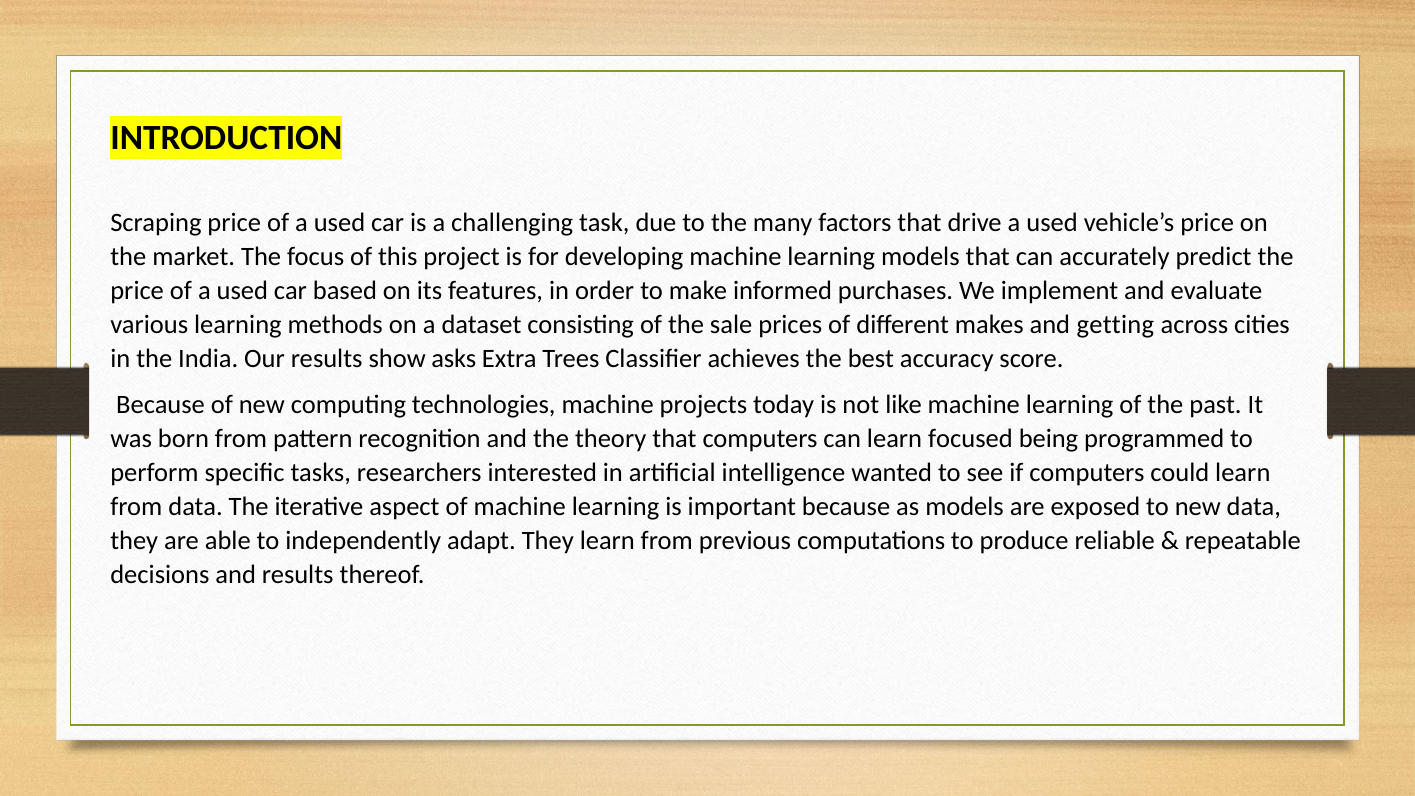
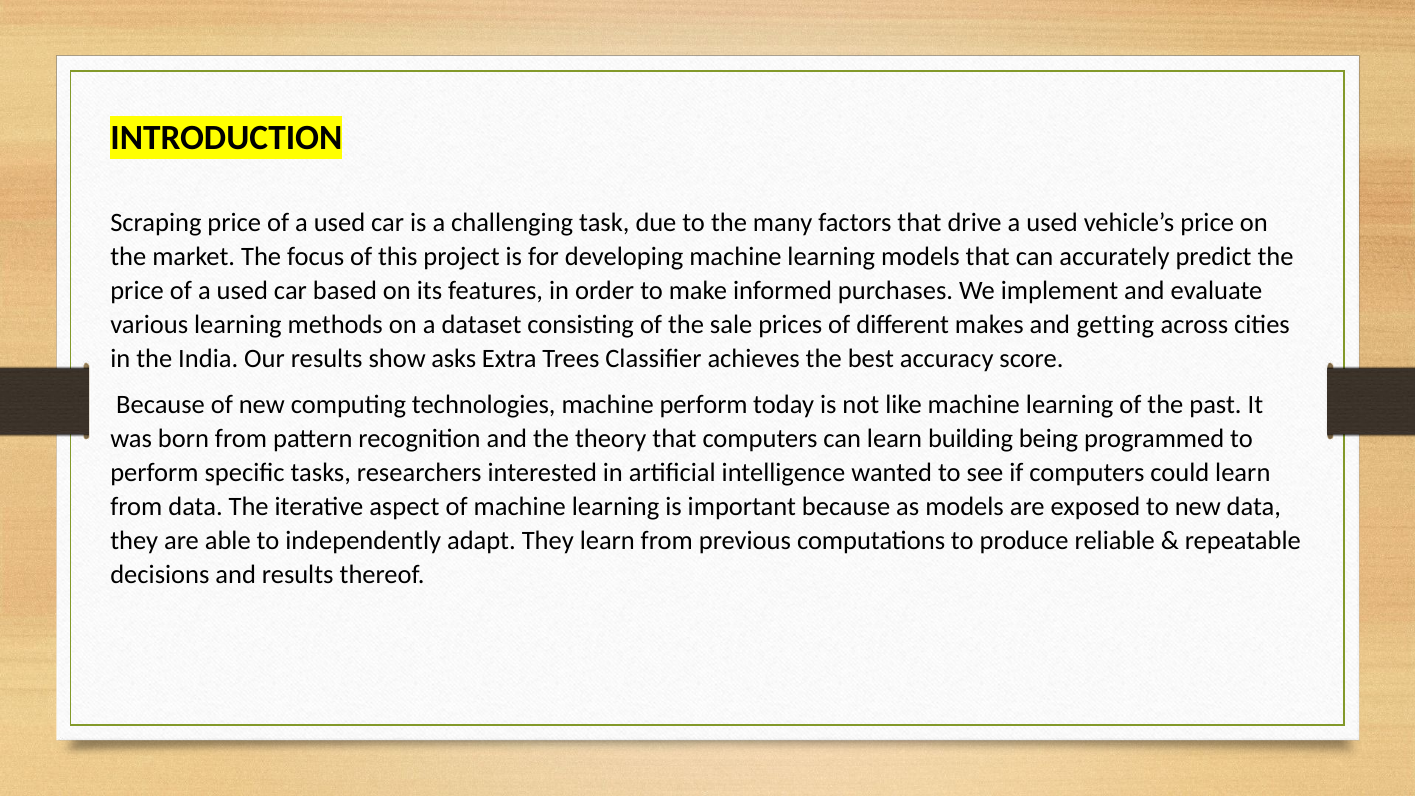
machine projects: projects -> perform
focused: focused -> building
